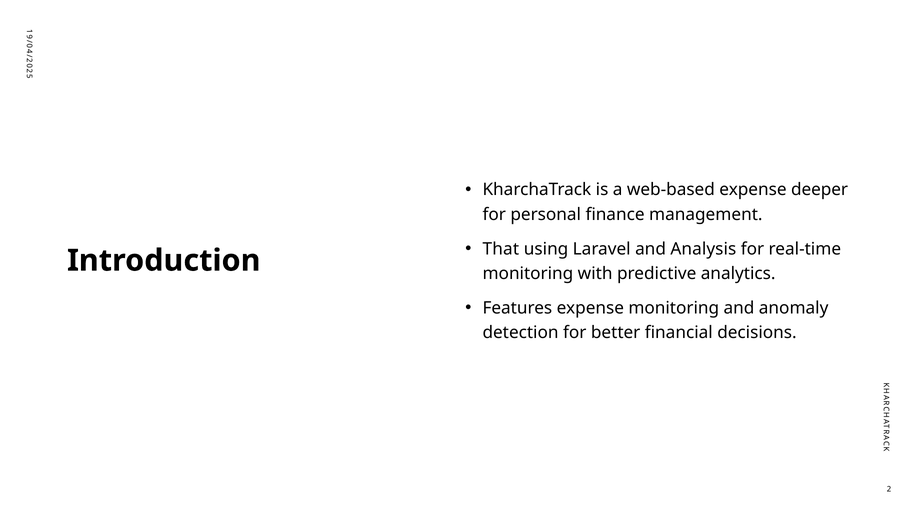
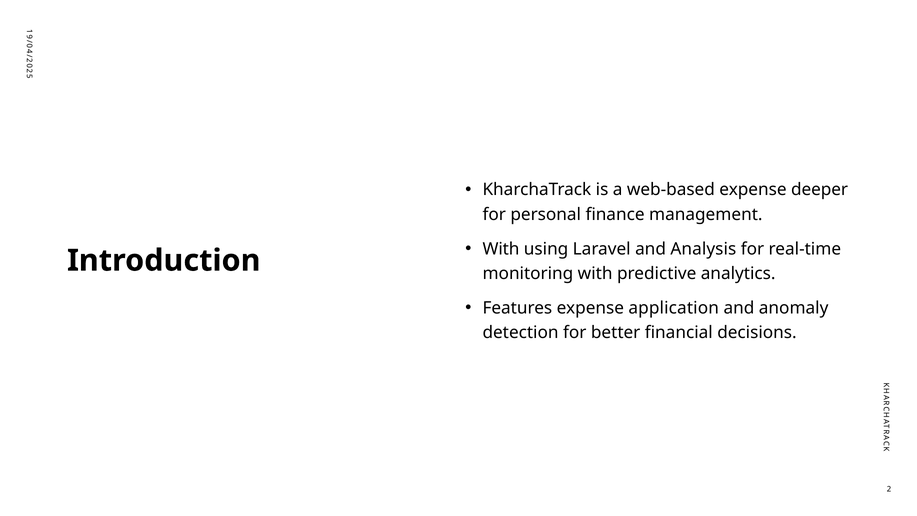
That at (501, 249): That -> With
expense monitoring: monitoring -> application
